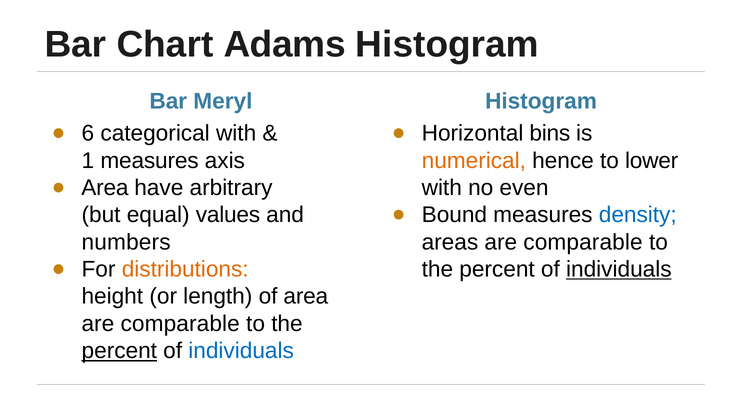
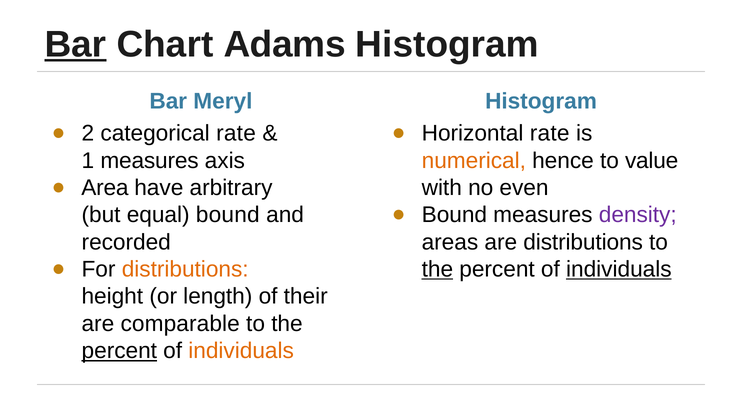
Bar at (75, 44) underline: none -> present
6: 6 -> 2
categorical with: with -> rate
Horizontal bins: bins -> rate
lower: lower -> value
density colour: blue -> purple
equal values: values -> bound
numbers: numbers -> recorded
areas are comparable: comparable -> distributions
the at (437, 270) underline: none -> present
of area: area -> their
individuals at (241, 351) colour: blue -> orange
